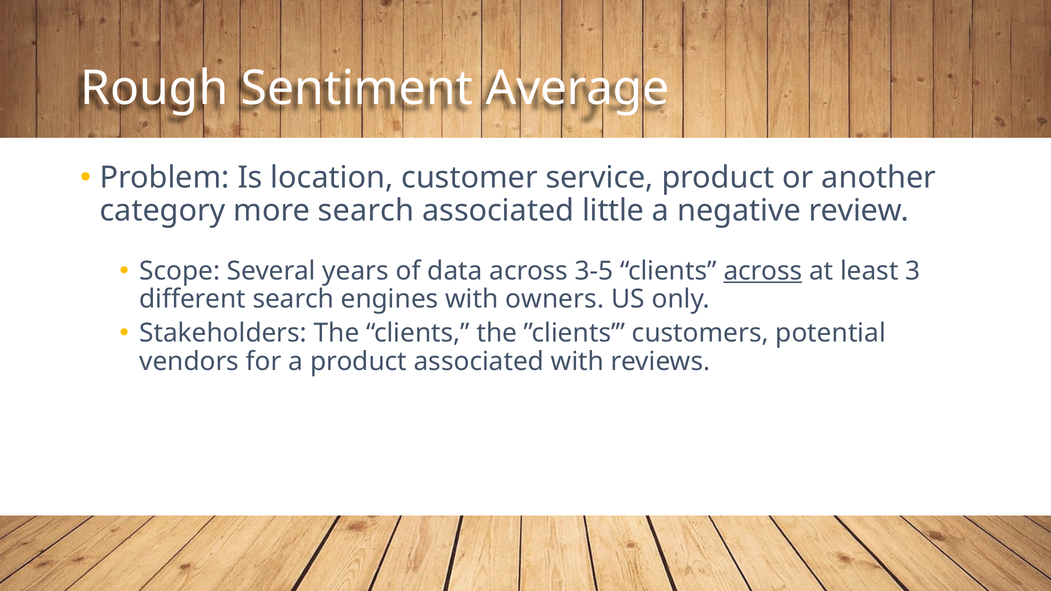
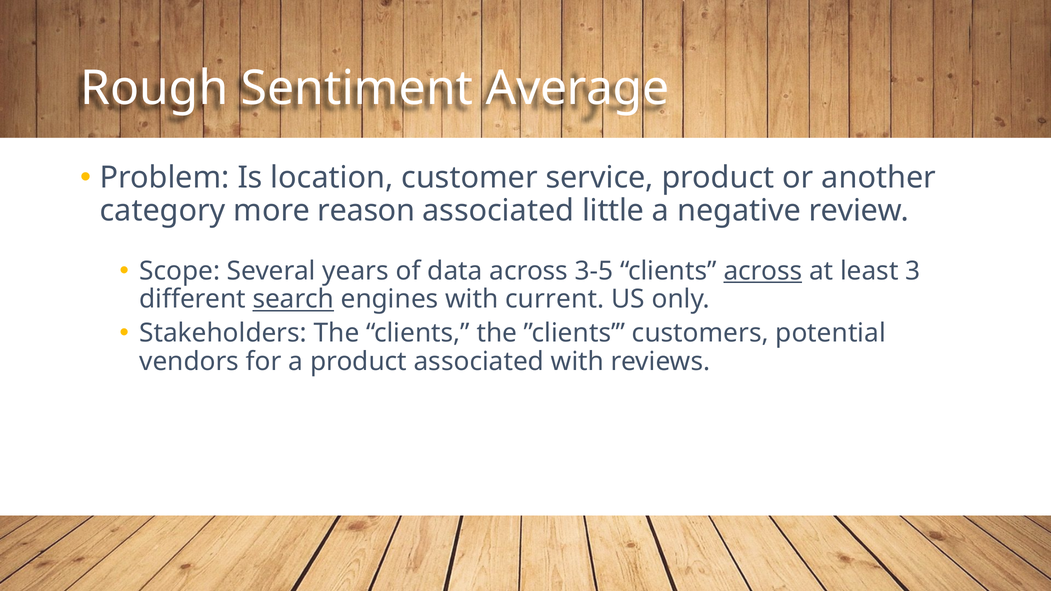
more search: search -> reason
search at (293, 299) underline: none -> present
owners: owners -> current
